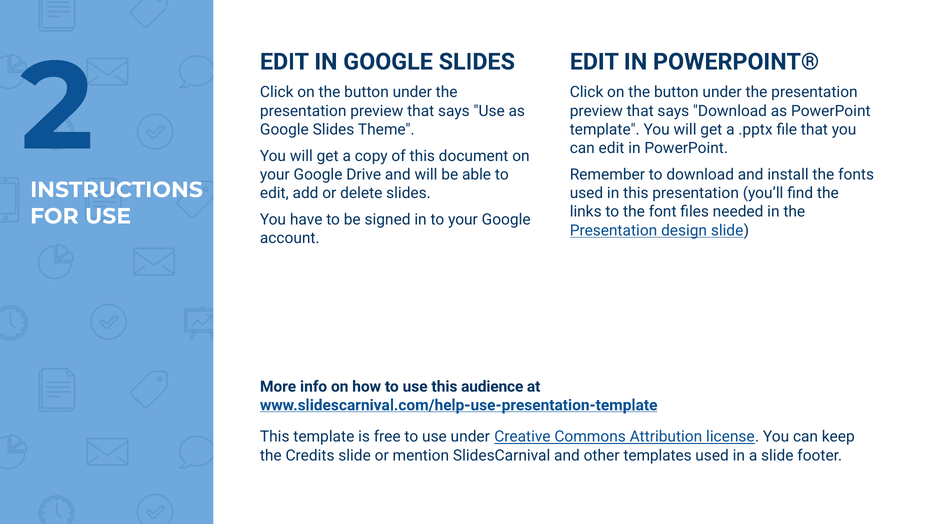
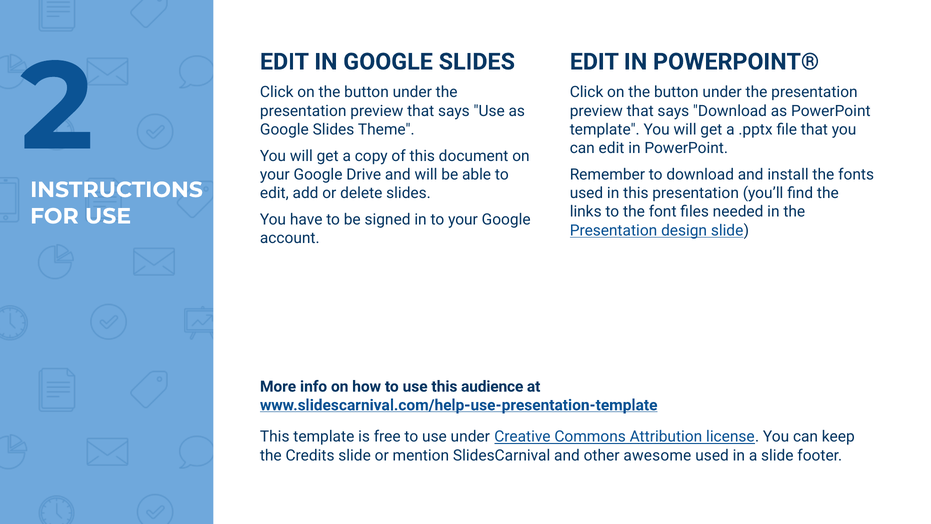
templates: templates -> awesome
